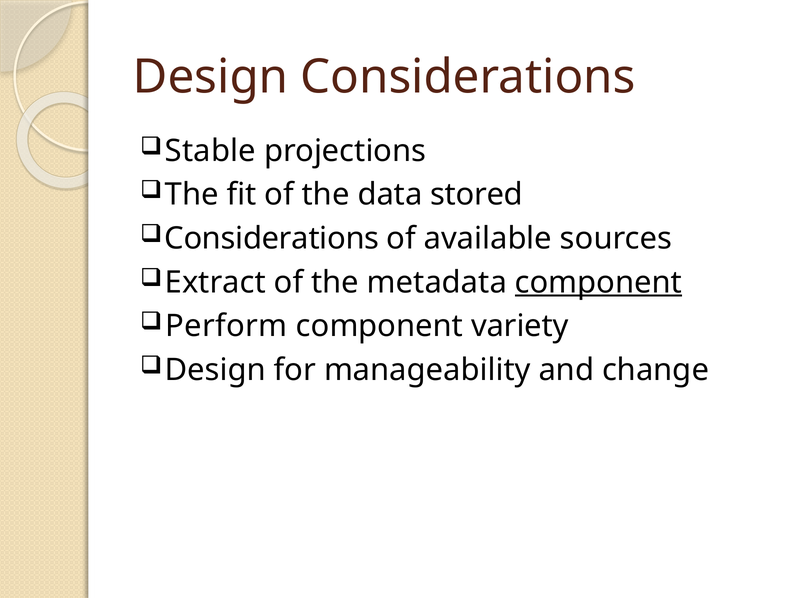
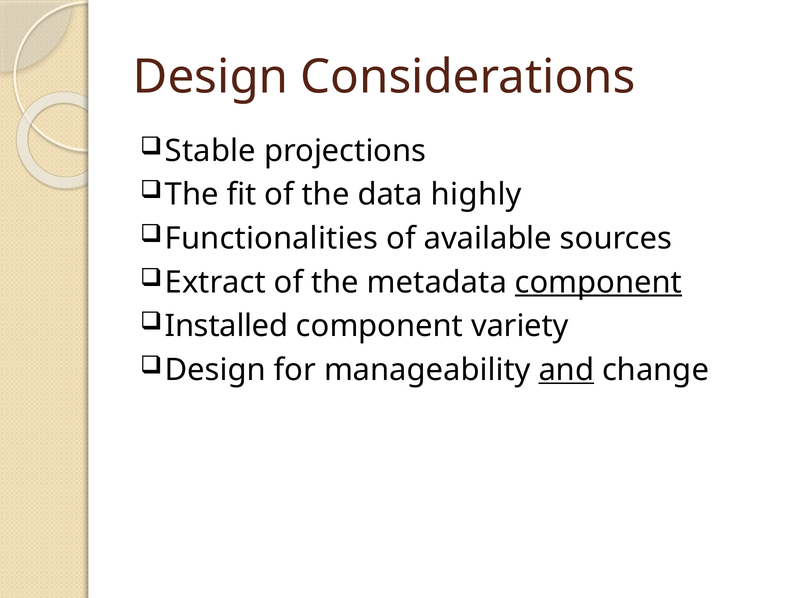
stored: stored -> highly
Considerations at (272, 238): Considerations -> Functionalities
Perform: Perform -> Installed
and underline: none -> present
